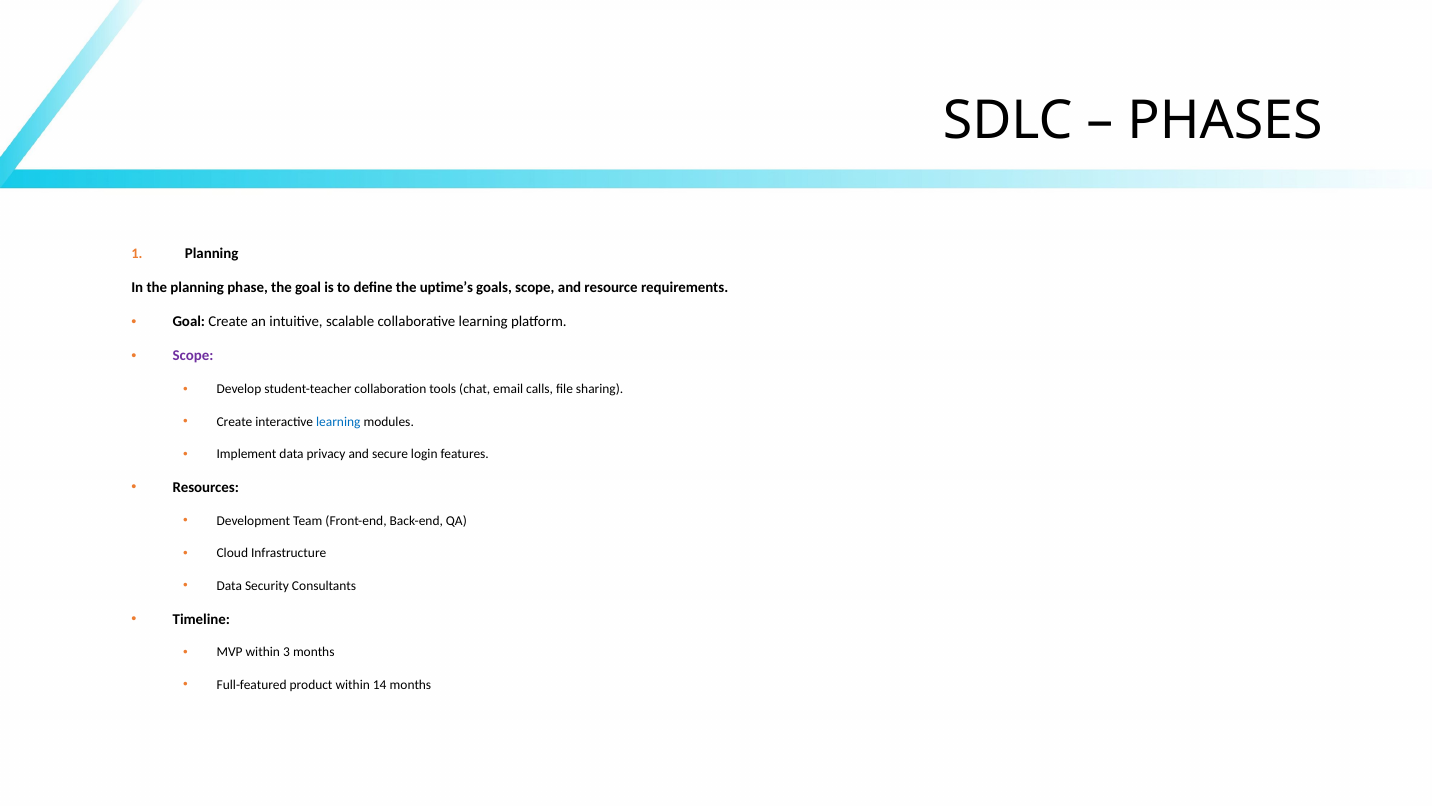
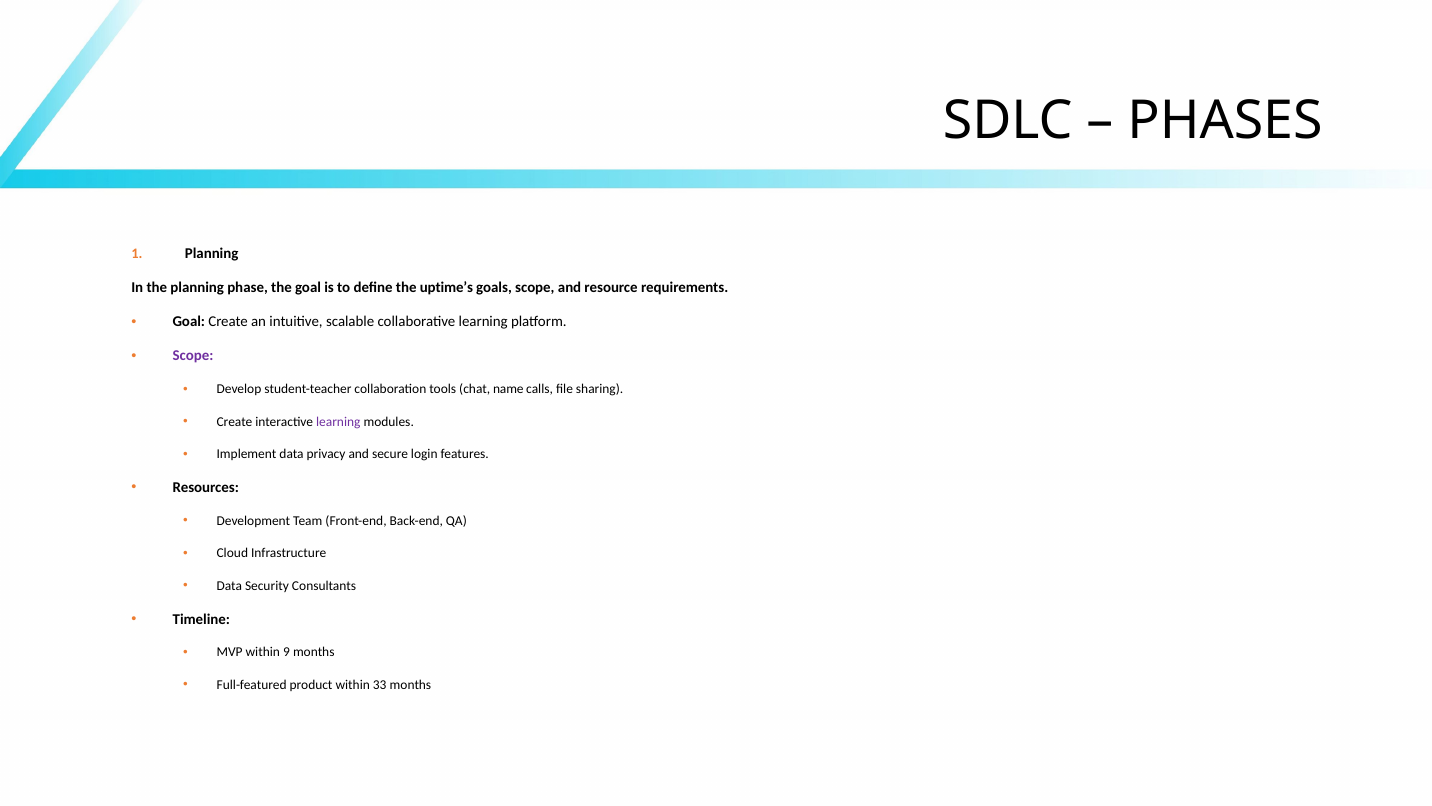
email: email -> name
learning at (338, 421) colour: blue -> purple
3: 3 -> 9
14: 14 -> 33
